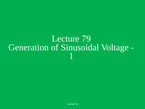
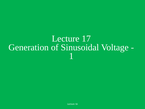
79: 79 -> 17
